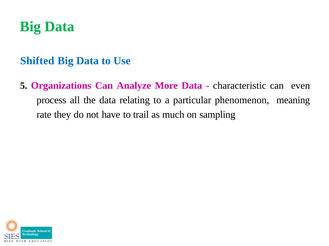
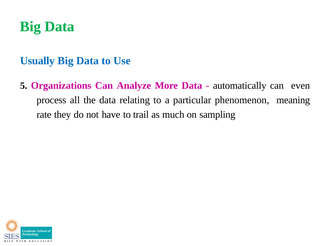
Shifted: Shifted -> Usually
characteristic: characteristic -> automatically
